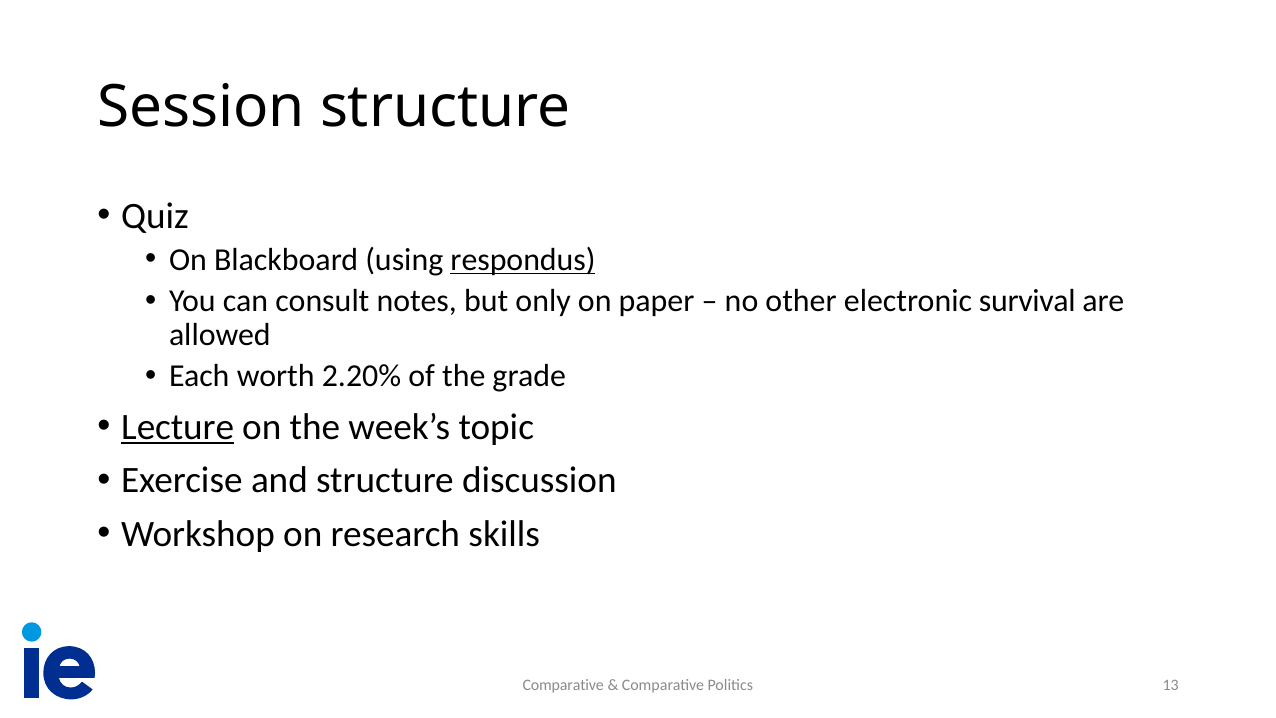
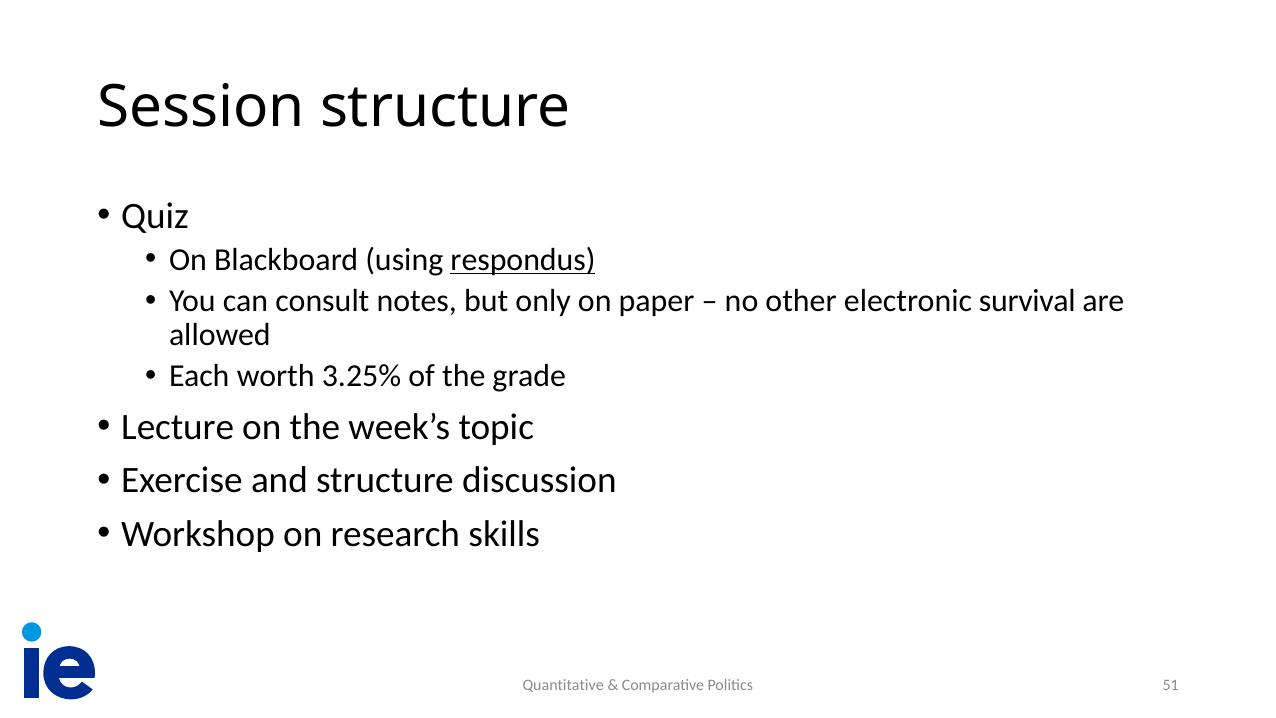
2.20%: 2.20% -> 3.25%
Lecture underline: present -> none
Comparative at (563, 685): Comparative -> Quantitative
13: 13 -> 51
